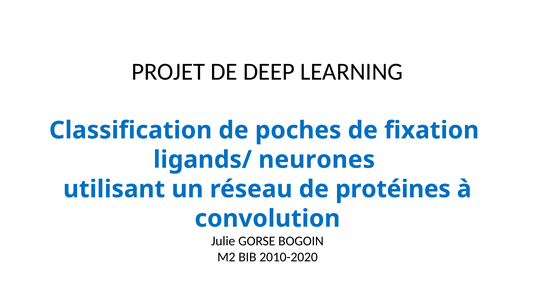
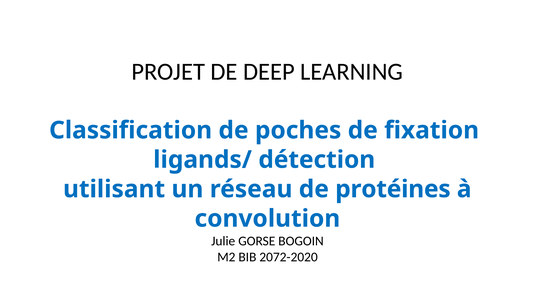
neurones: neurones -> détection
2010-2020: 2010-2020 -> 2072-2020
